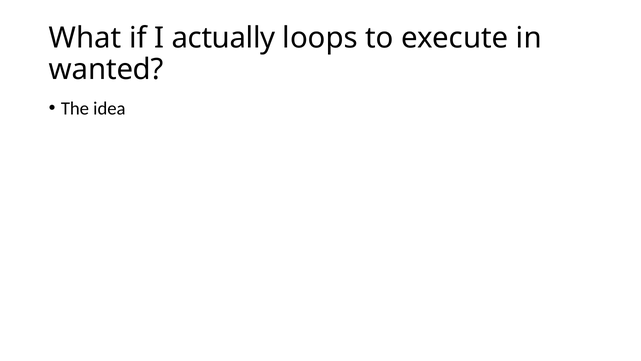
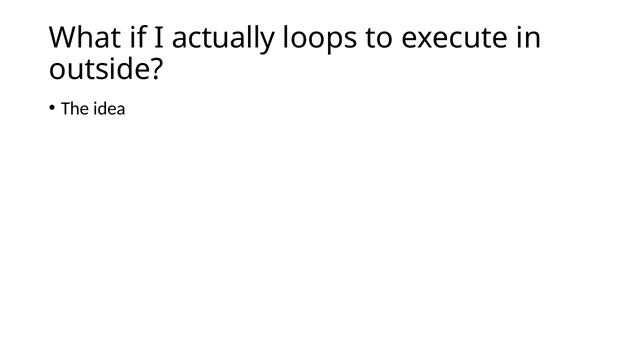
wanted: wanted -> outside
